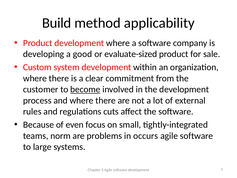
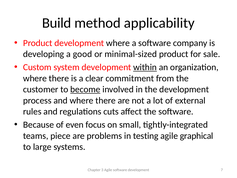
evaluate-sized: evaluate-sized -> minimal-sized
within underline: none -> present
norm: norm -> piece
occurs: occurs -> testing
software at (197, 136): software -> graphical
